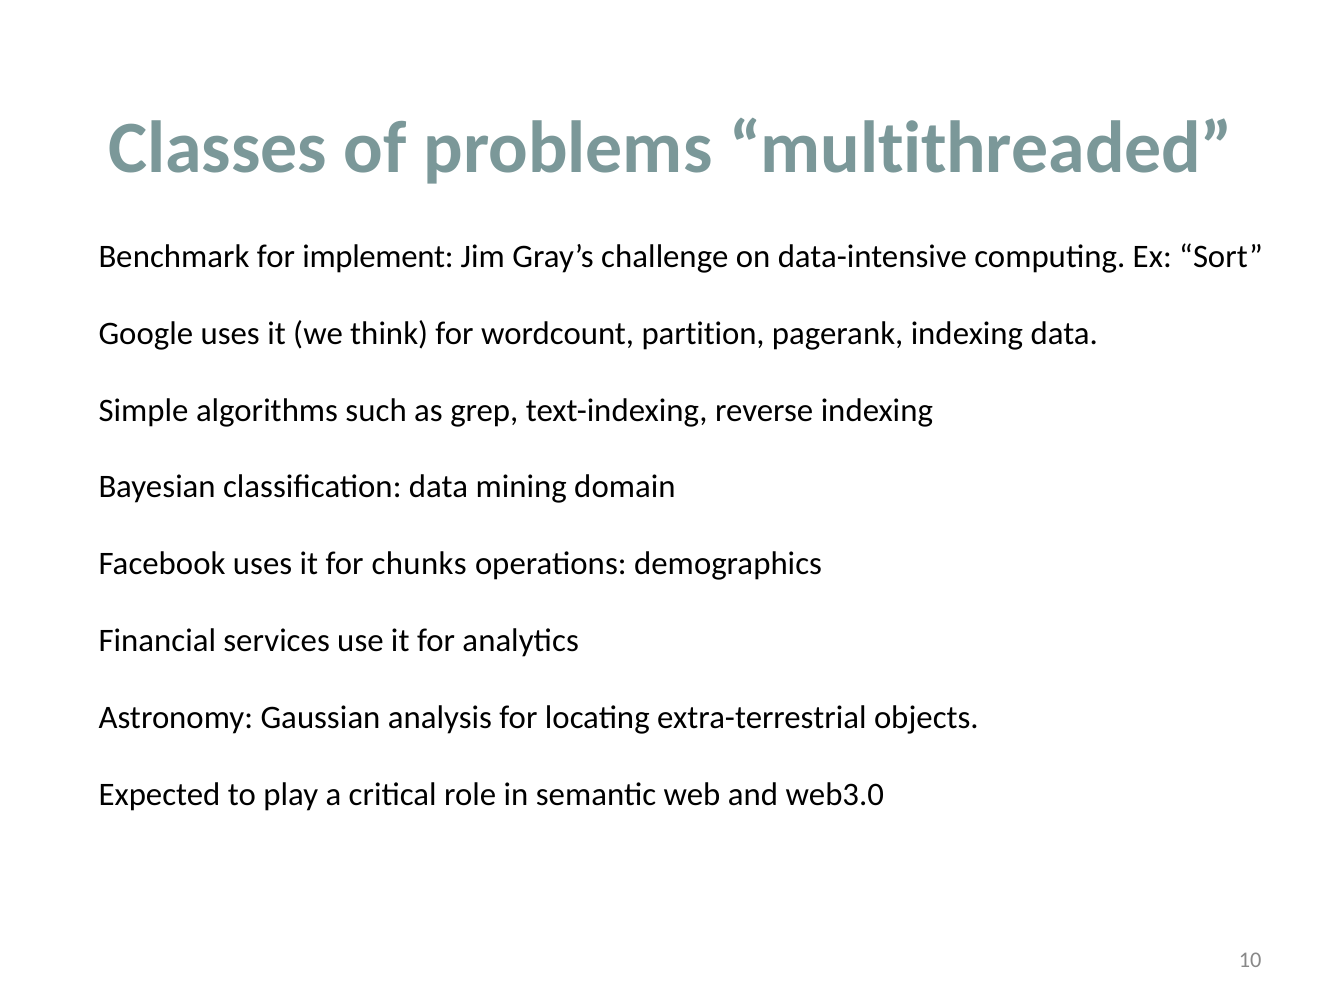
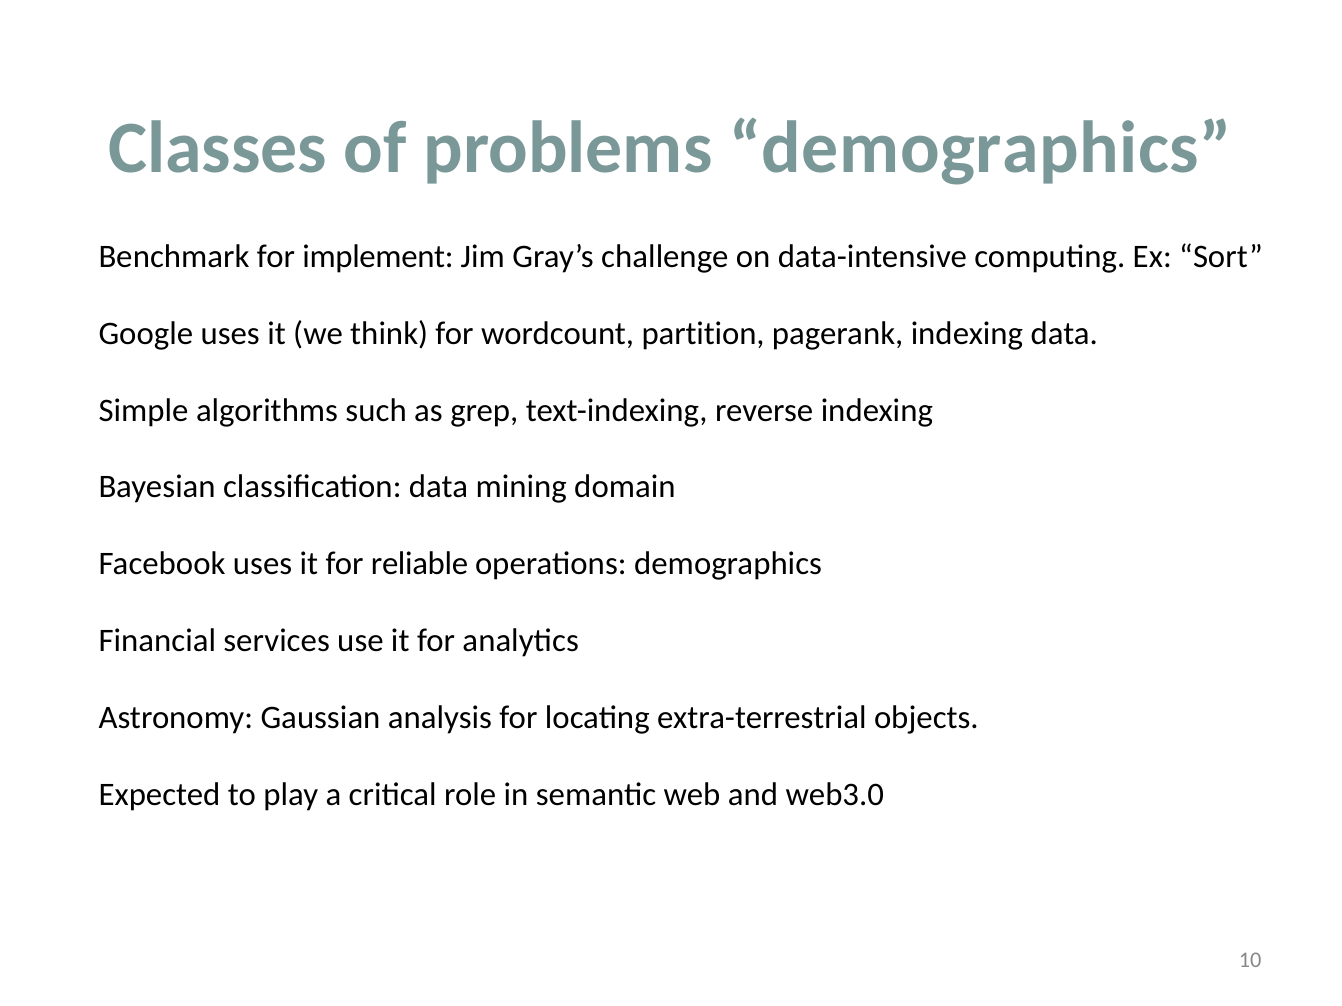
problems multithreaded: multithreaded -> demographics
chunks: chunks -> reliable
